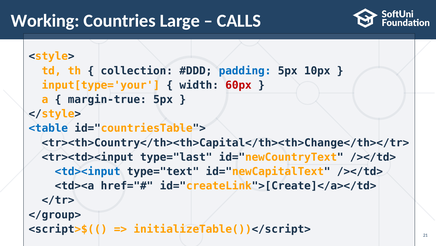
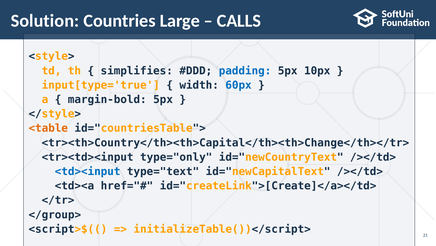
Working: Working -> Solution
collection: collection -> simplifies
input[type='your: input[type='your -> input[type='true
60px colour: red -> blue
margin-true: margin-true -> margin-bold
<table colour: blue -> orange
type="last: type="last -> type="only
